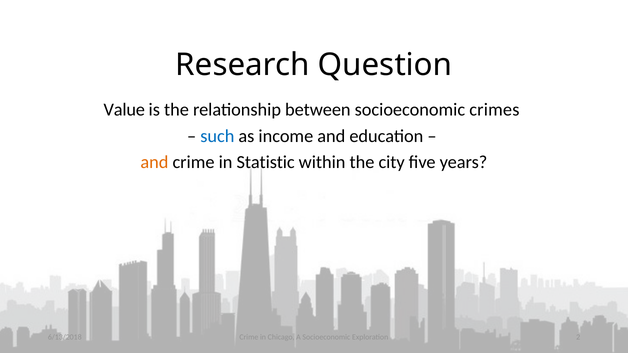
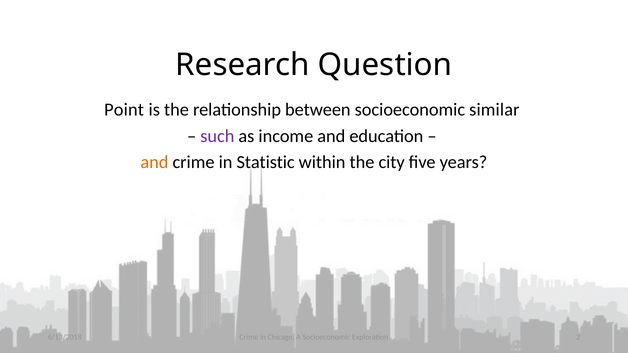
Value: Value -> Point
crimes: crimes -> similar
such colour: blue -> purple
